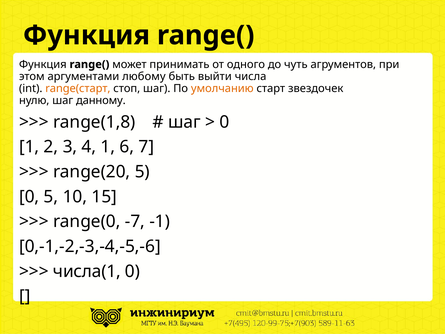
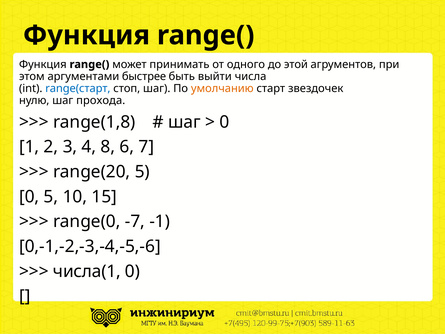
чуть: чуть -> этой
любому: любому -> быстрее
range(старт colour: orange -> blue
данному: данному -> прохода
4 1: 1 -> 8
